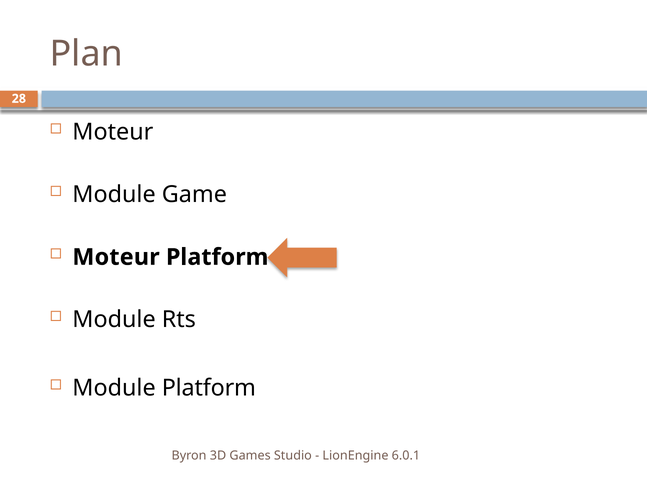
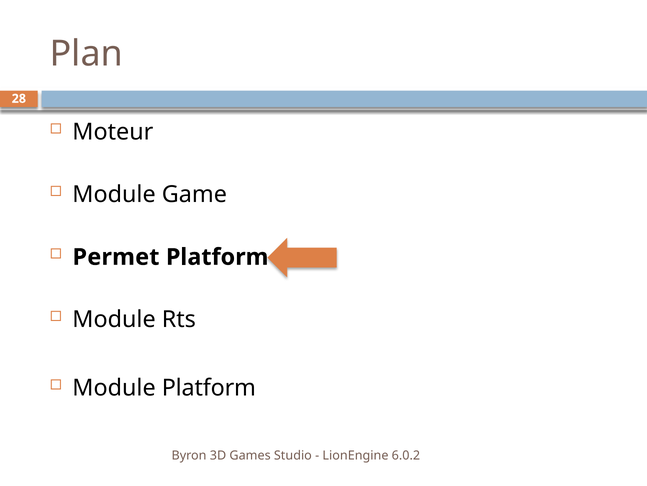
Moteur at (116, 257): Moteur -> Permet
6.0.1: 6.0.1 -> 6.0.2
